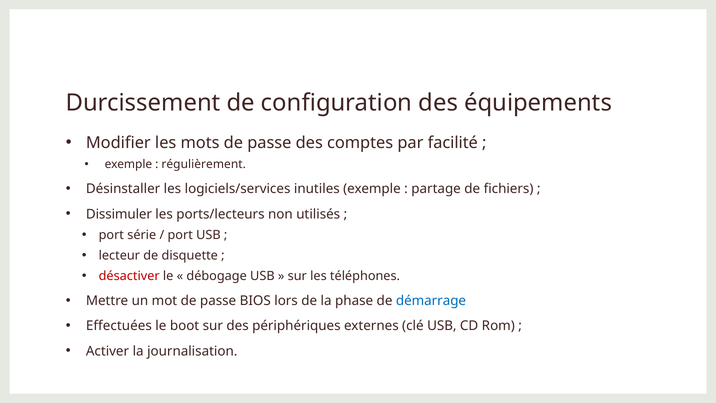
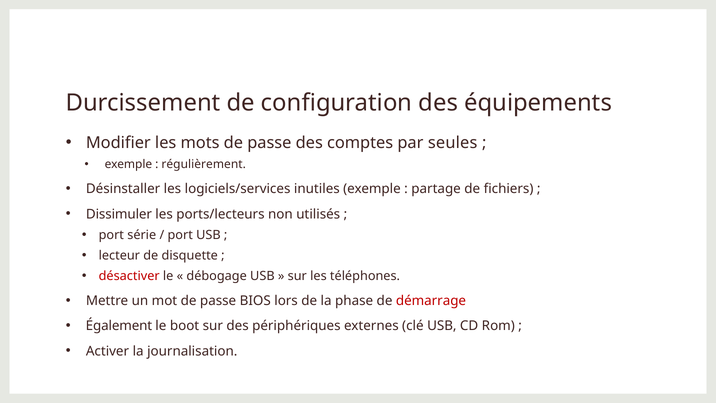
facilité: facilité -> seules
démarrage colour: blue -> red
Effectuées: Effectuées -> Également
